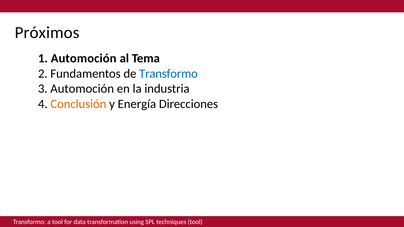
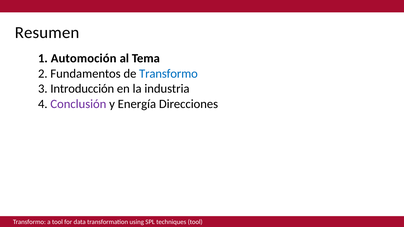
Próximos: Próximos -> Resumen
3 Automoción: Automoción -> Introducción
Conclusión colour: orange -> purple
